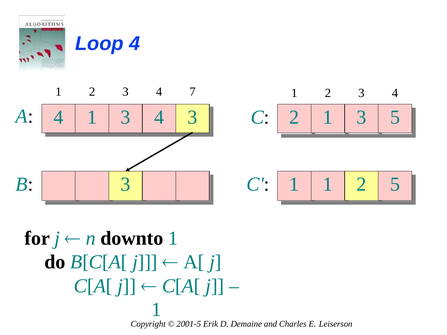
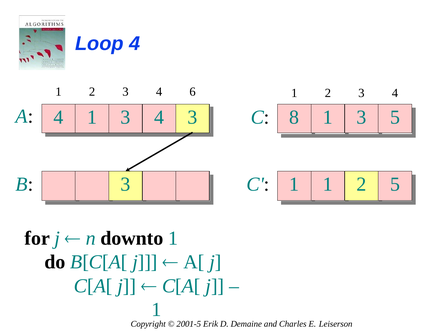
7: 7 -> 6
C 2: 2 -> 8
